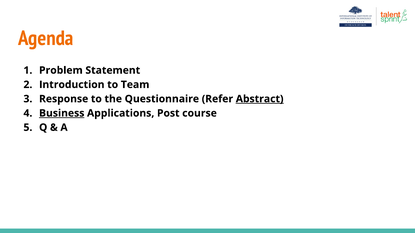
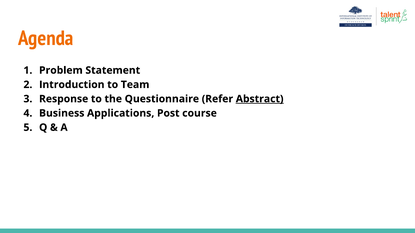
Business underline: present -> none
